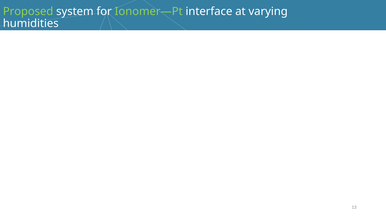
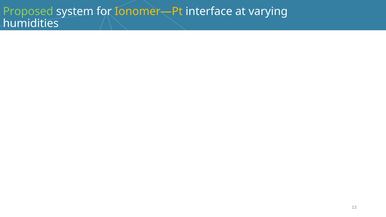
Ionomer—Pt colour: light green -> yellow
